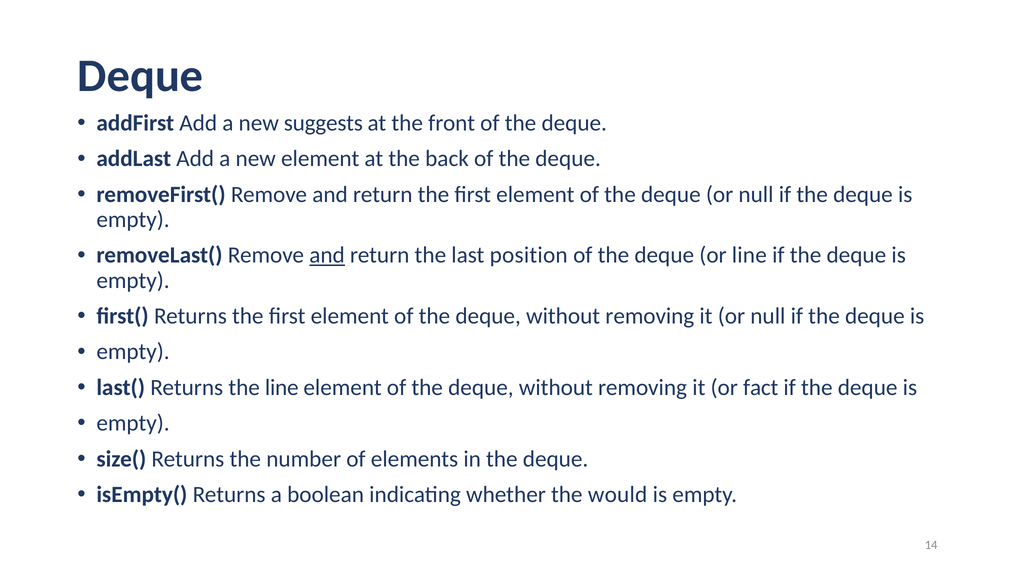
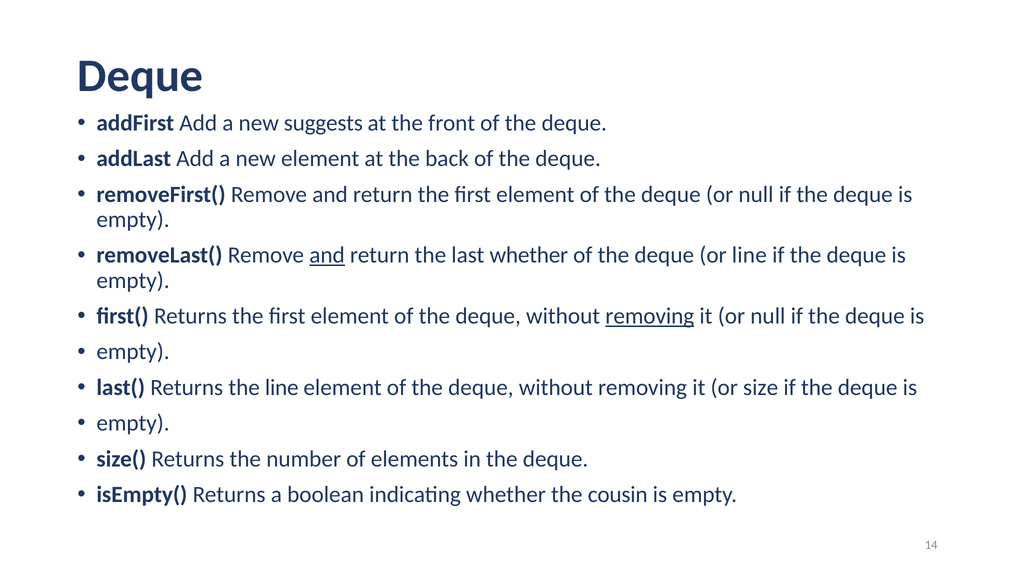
last position: position -> whether
removing at (650, 316) underline: none -> present
fact: fact -> size
would: would -> cousin
